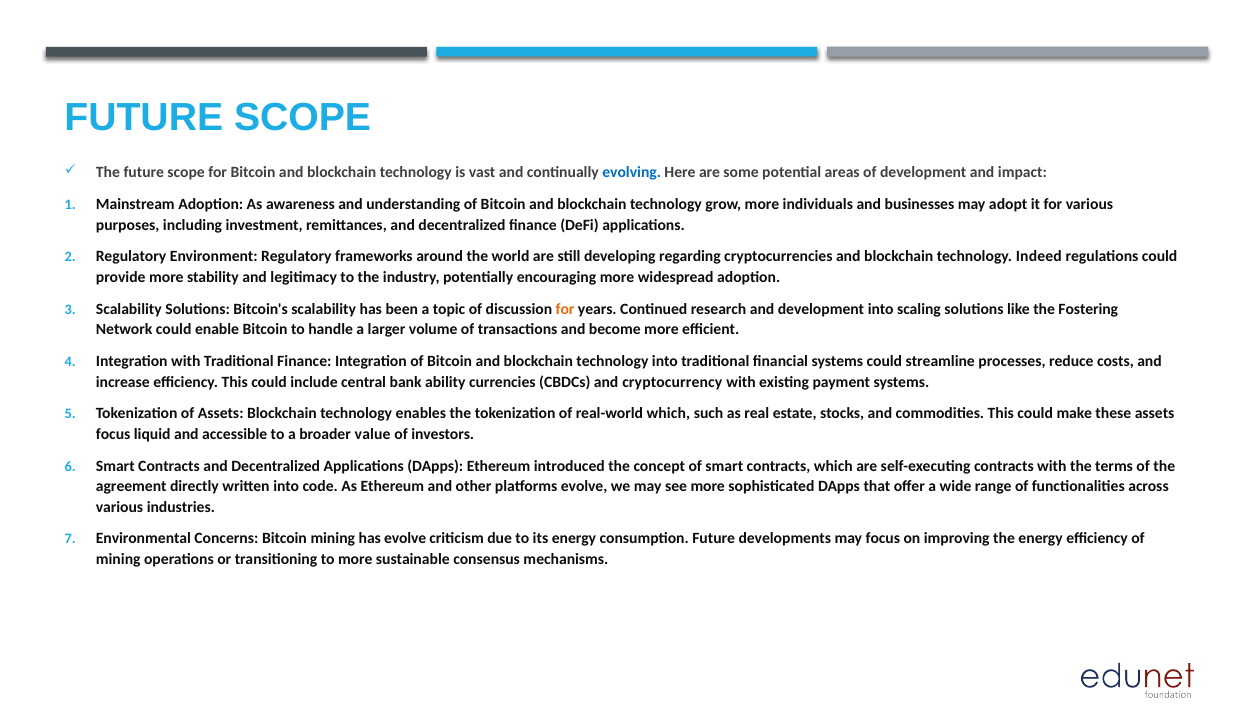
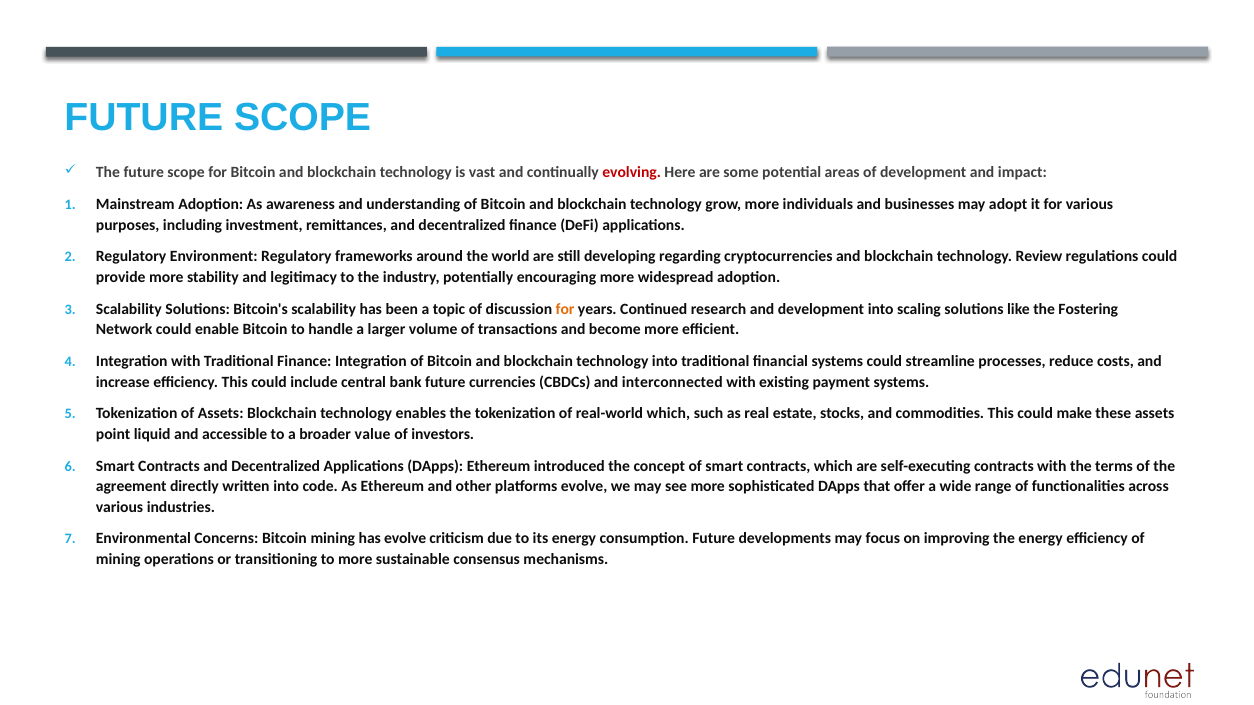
evolving colour: blue -> red
Indeed: Indeed -> Review
bank ability: ability -> future
cryptocurrency: cryptocurrency -> interconnected
focus at (113, 434): focus -> point
